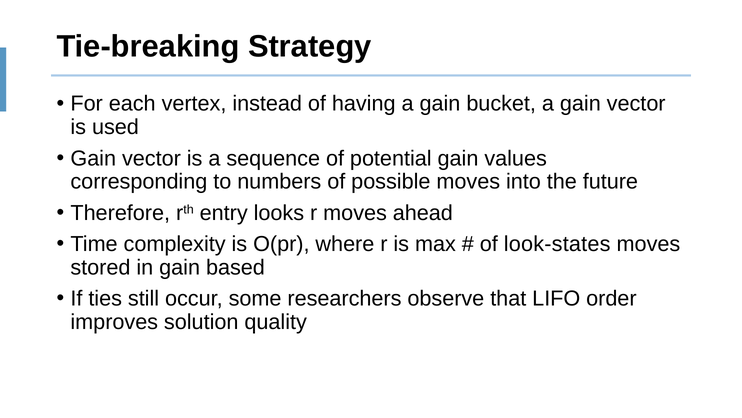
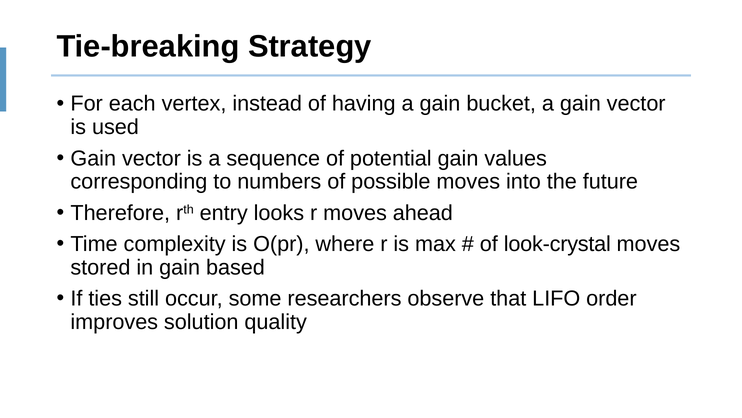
look-states: look-states -> look-crystal
